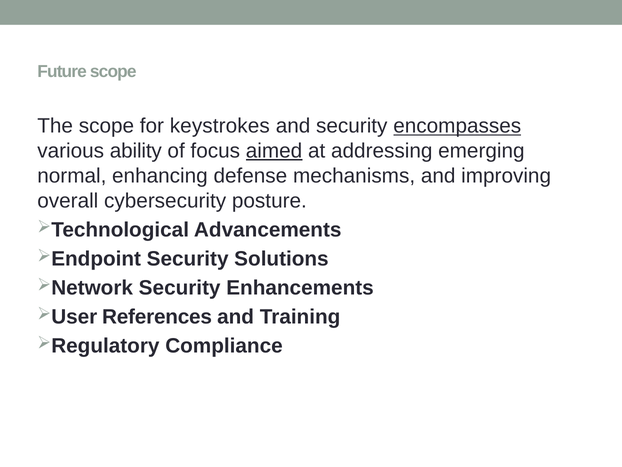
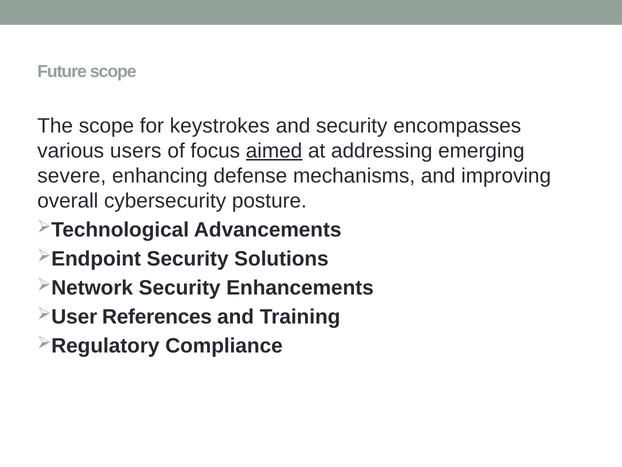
encompasses underline: present -> none
ability: ability -> users
normal: normal -> severe
